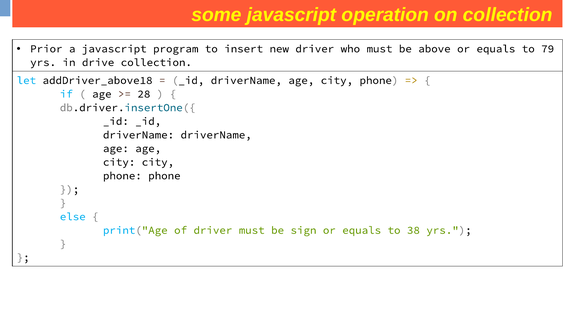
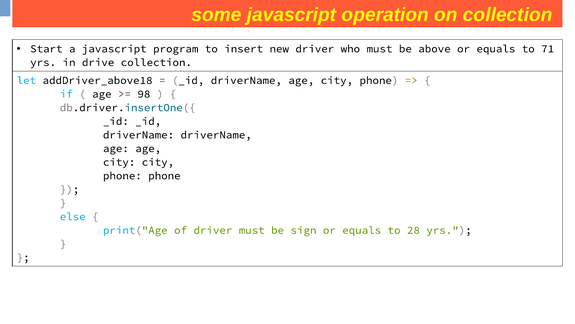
Prior: Prior -> Start
79: 79 -> 71
28: 28 -> 98
38: 38 -> 28
